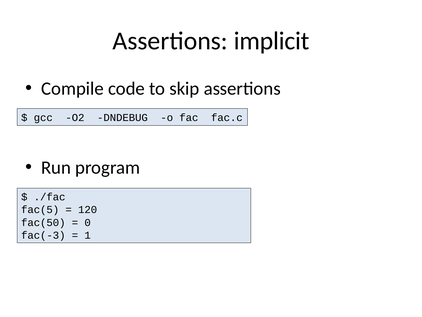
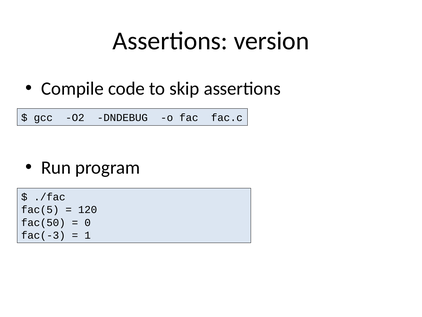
implicit: implicit -> version
